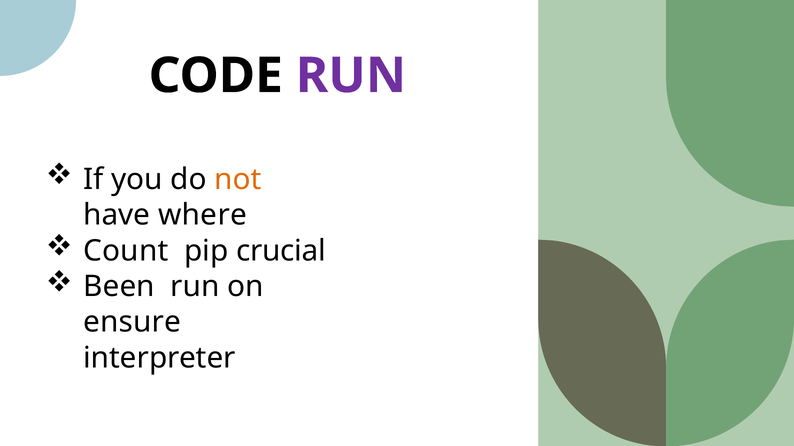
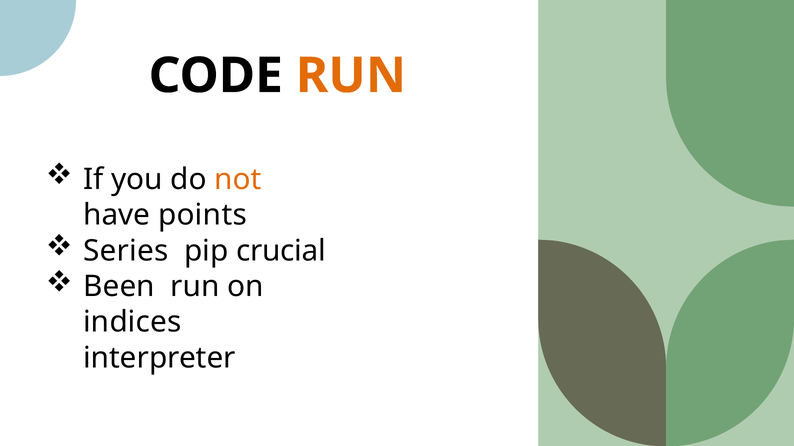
RUN at (351, 76) colour: purple -> orange
where: where -> points
Count: Count -> Series
ensure: ensure -> indices
